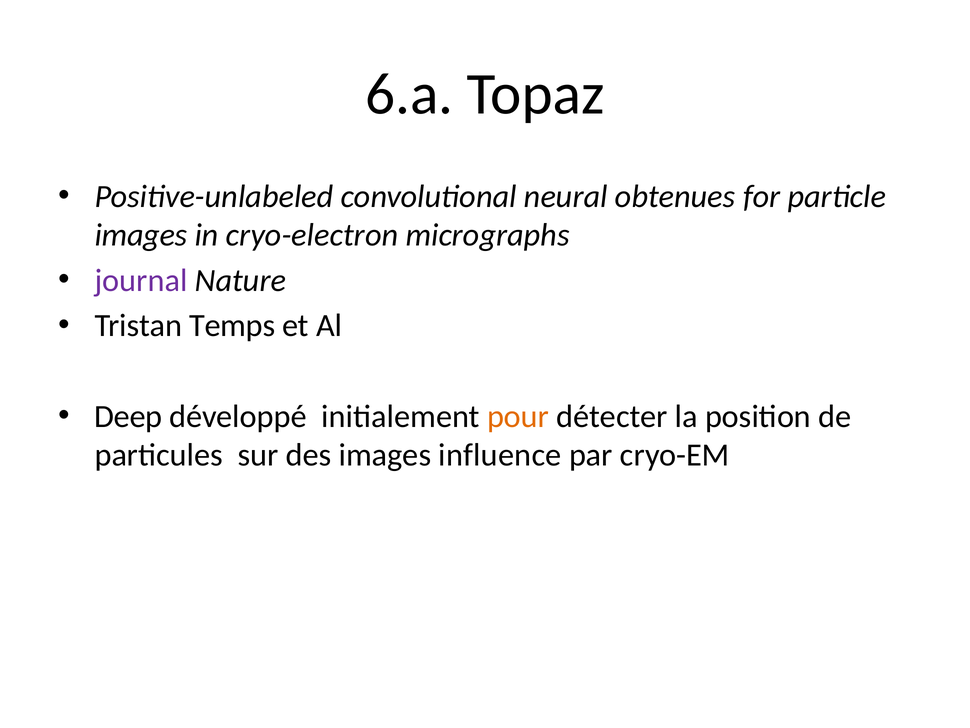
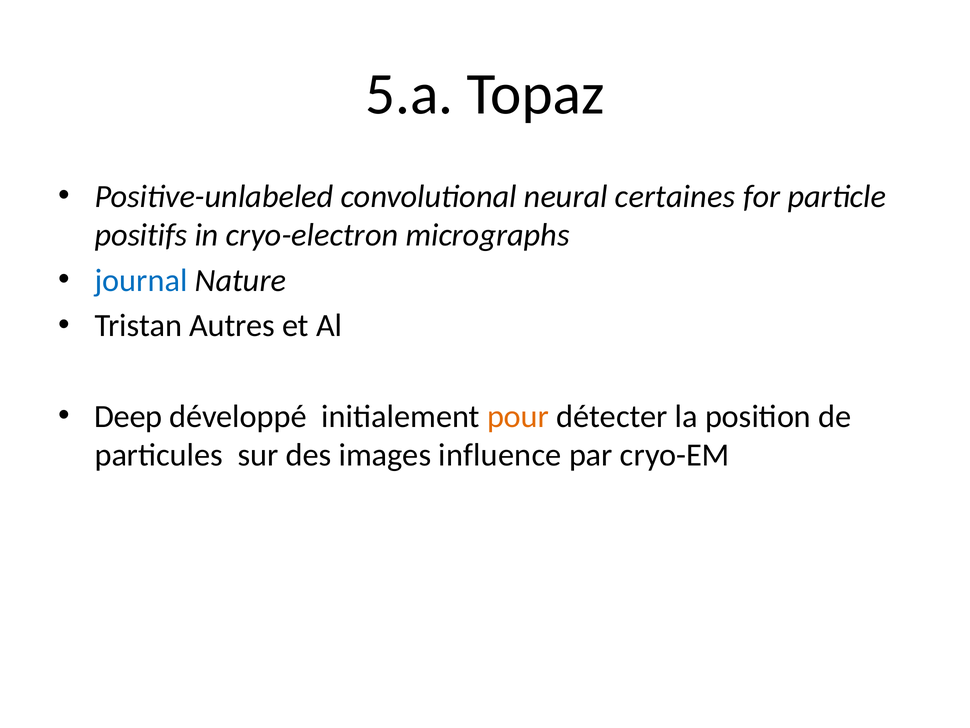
6.a: 6.a -> 5.a
obtenues: obtenues -> certaines
images at (141, 235): images -> positifs
journal colour: purple -> blue
Temps: Temps -> Autres
